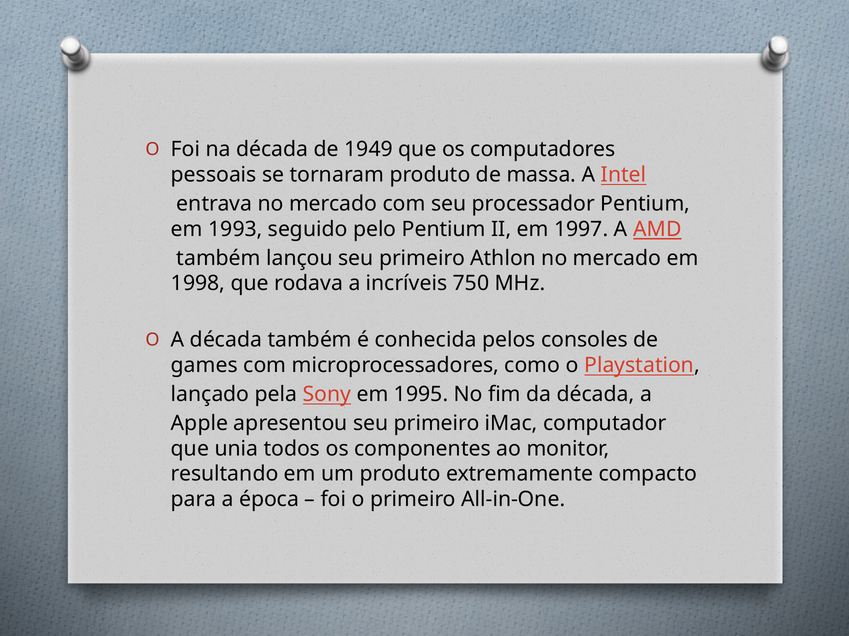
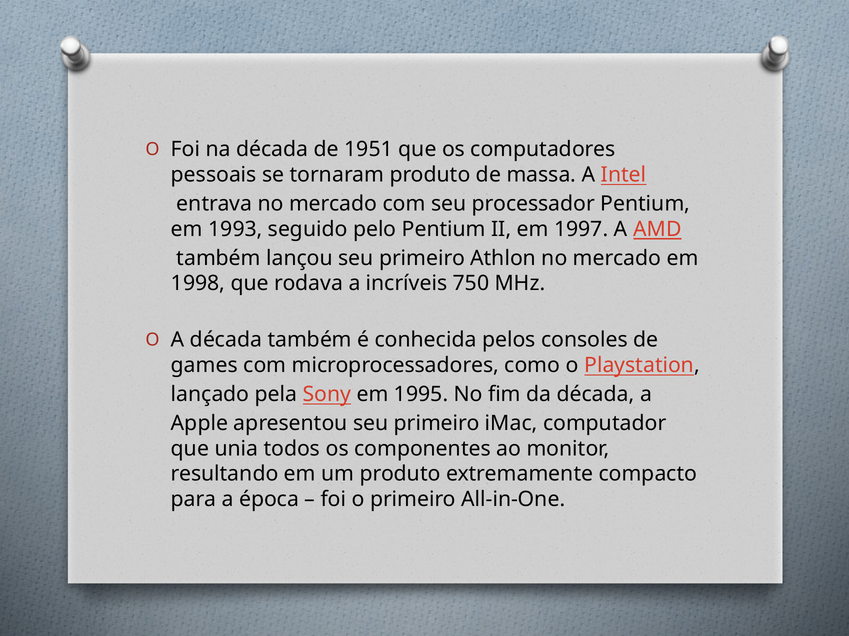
1949: 1949 -> 1951
